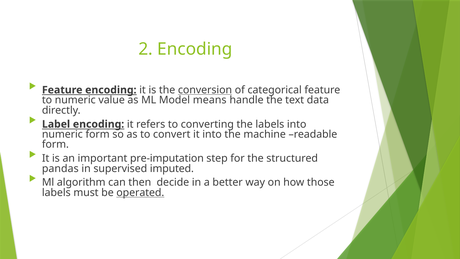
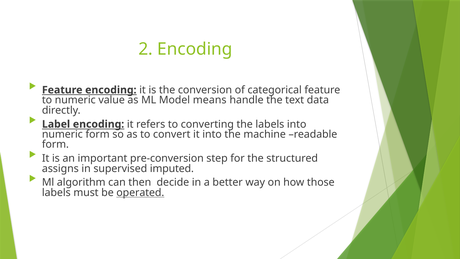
conversion underline: present -> none
pre-imputation: pre-imputation -> pre-conversion
pandas: pandas -> assigns
